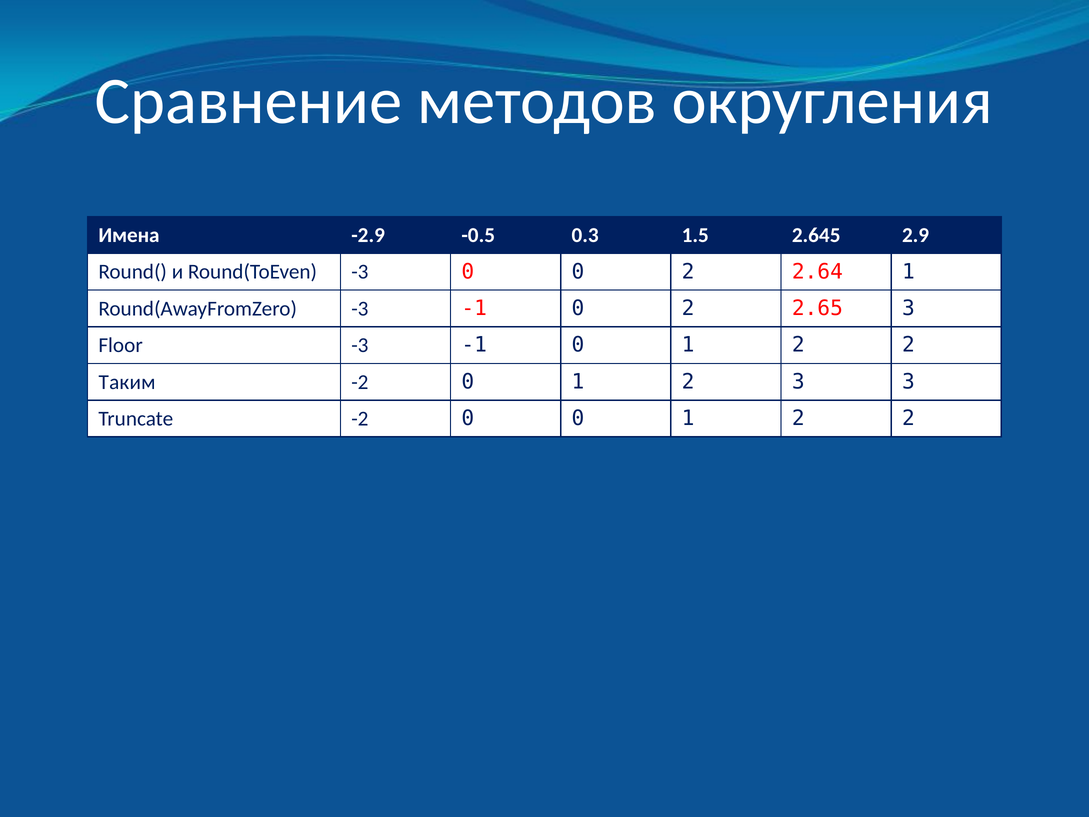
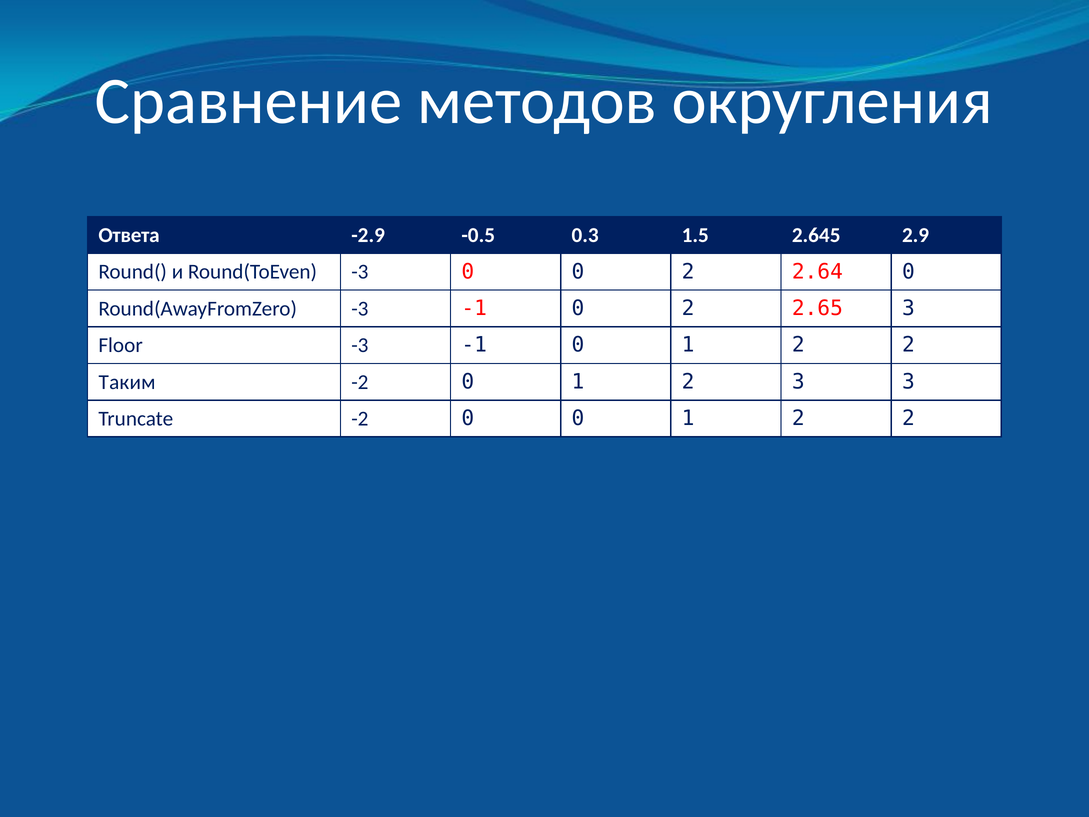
Имена: Имена -> Ответа
2.64 1: 1 -> 0
